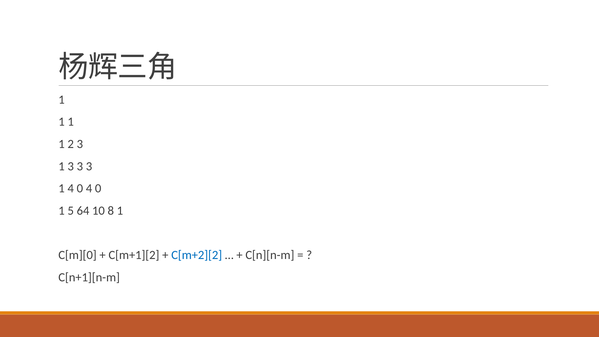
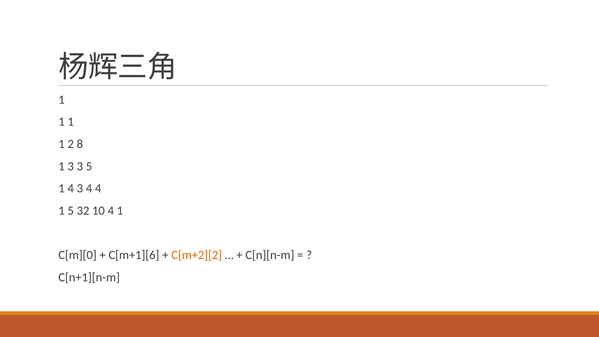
2 3: 3 -> 8
3 3 3: 3 -> 5
1 4 0: 0 -> 3
0 at (98, 188): 0 -> 4
64: 64 -> 32
10 8: 8 -> 4
C[m+1][2: C[m+1][2 -> C[m+1][6
C[m+2][2 colour: blue -> orange
